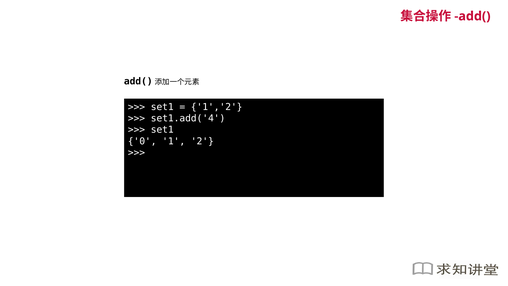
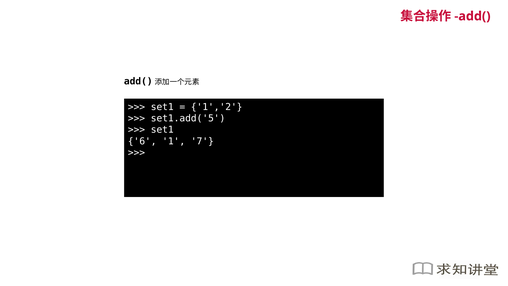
set1.add('4: set1.add('4 -> set1.add('5
0: 0 -> 6
2: 2 -> 7
